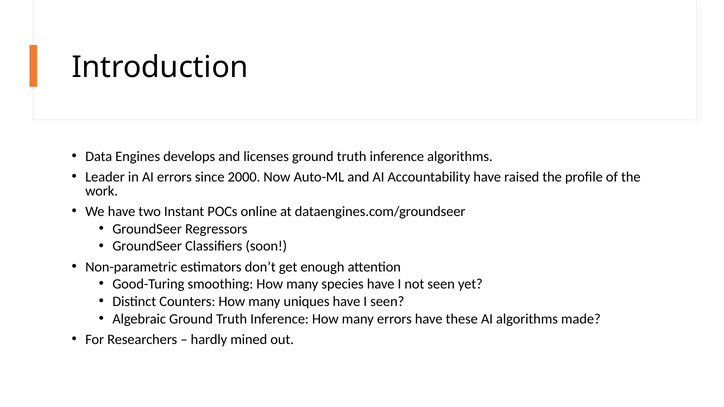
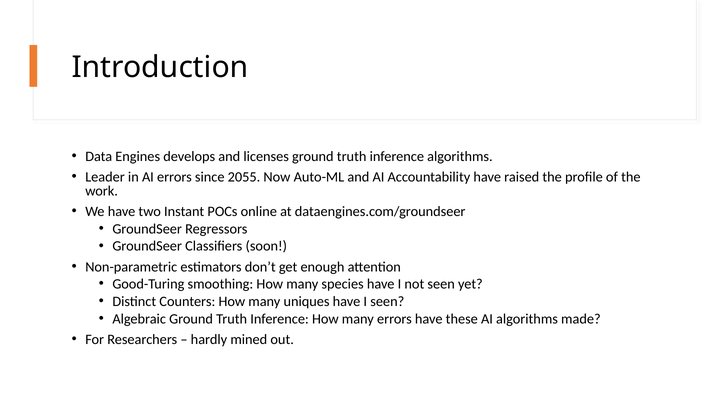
2000: 2000 -> 2055
